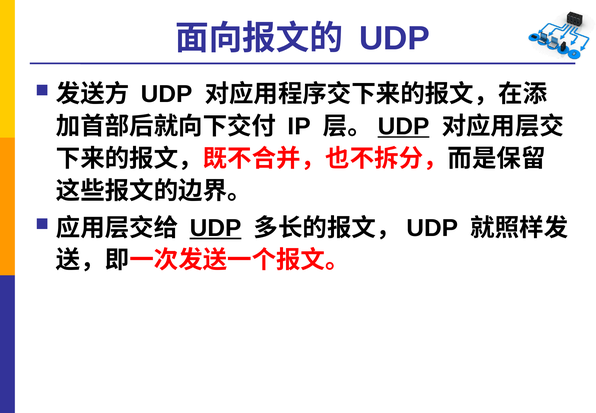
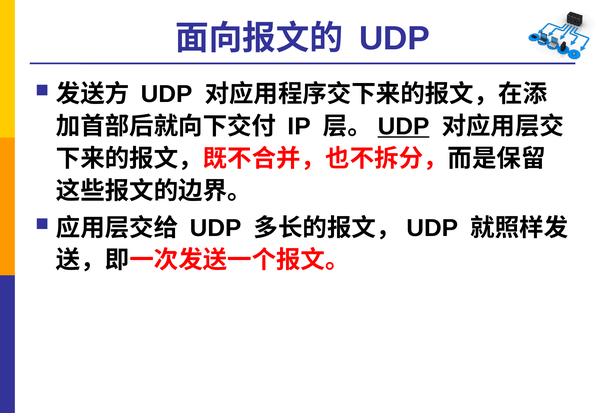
UDP at (216, 228) underline: present -> none
